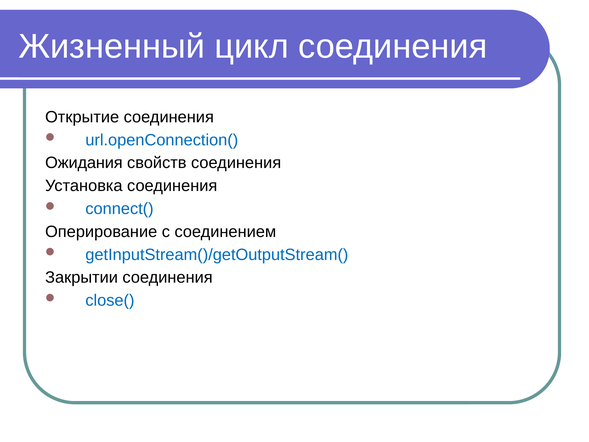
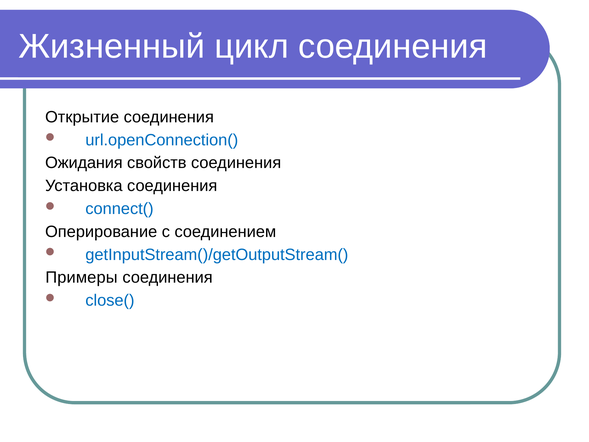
Закрытии: Закрытии -> Примеры
